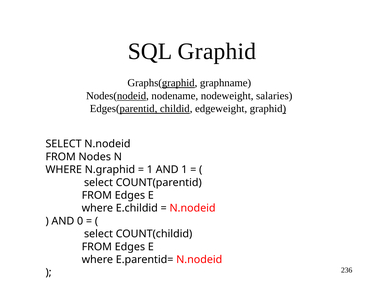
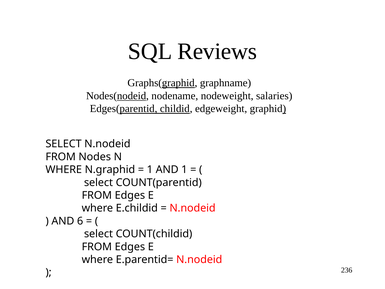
SQL Graphid: Graphid -> Reviews
0: 0 -> 6
